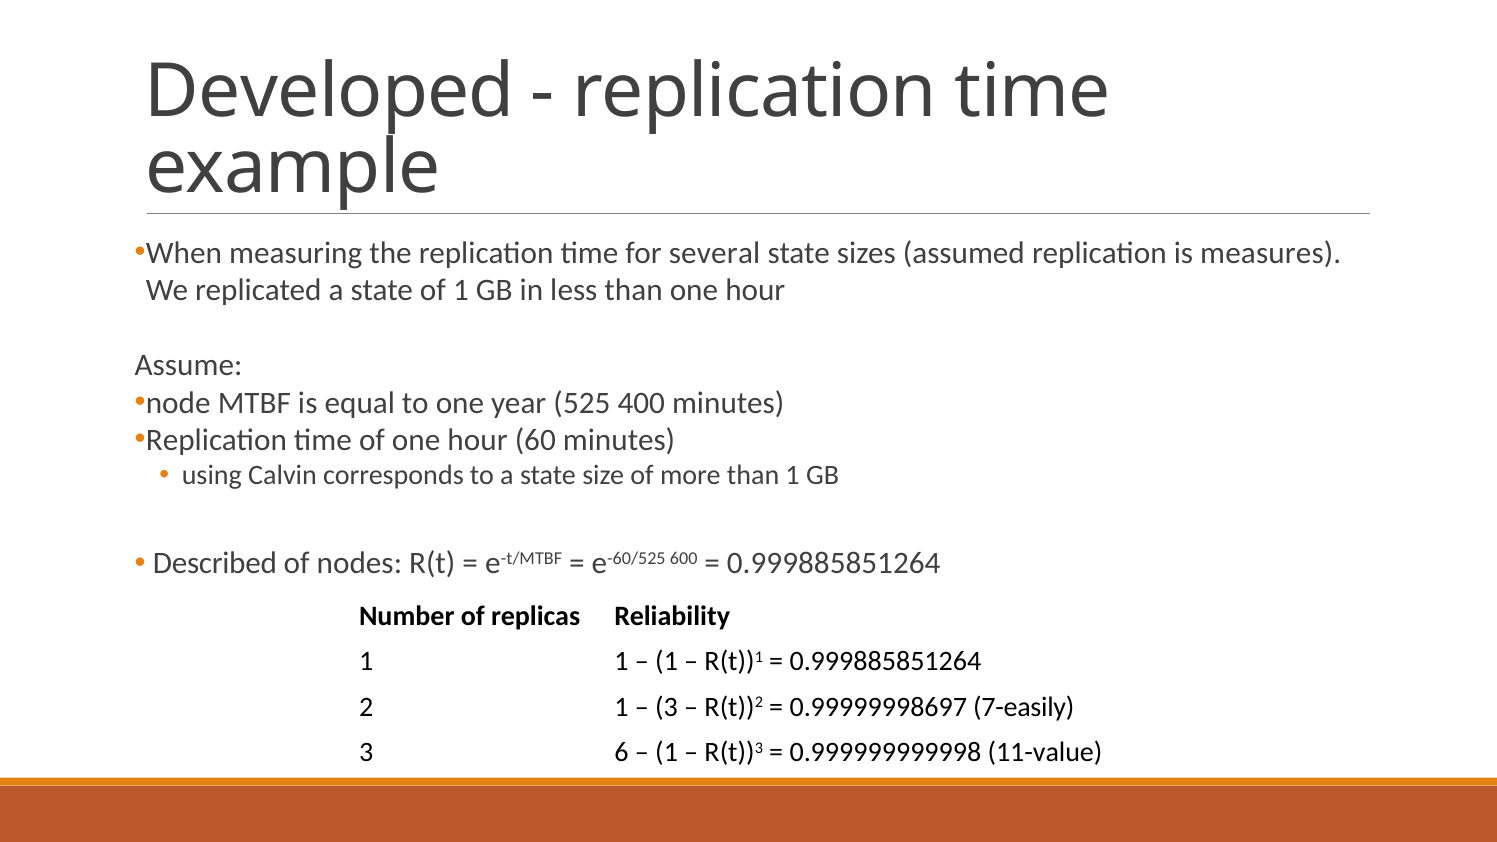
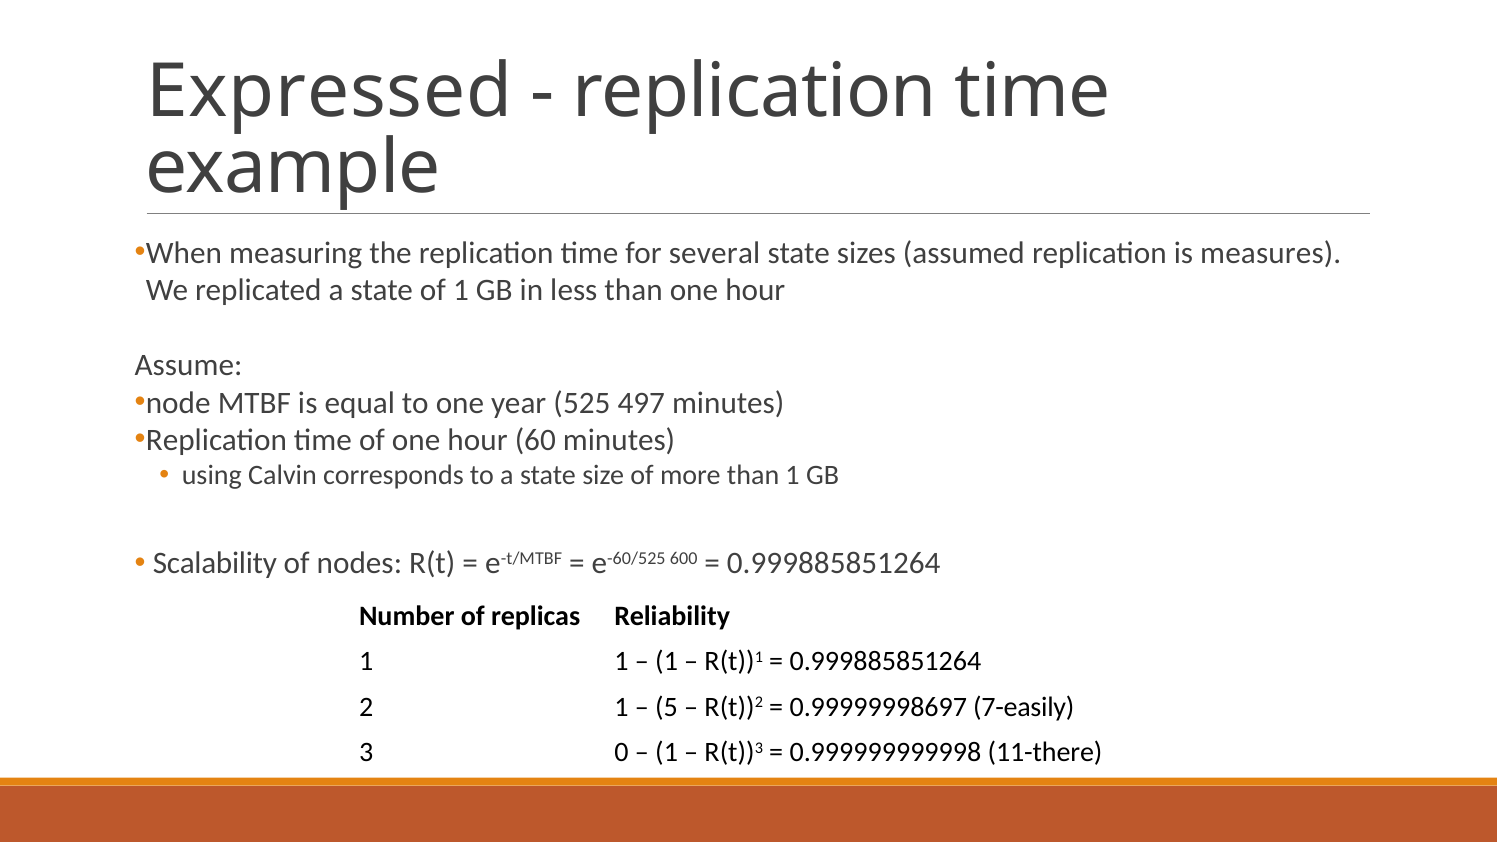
Developed: Developed -> Expressed
400: 400 -> 497
Described: Described -> Scalability
3 at (667, 707): 3 -> 5
6: 6 -> 0
11-value: 11-value -> 11-there
